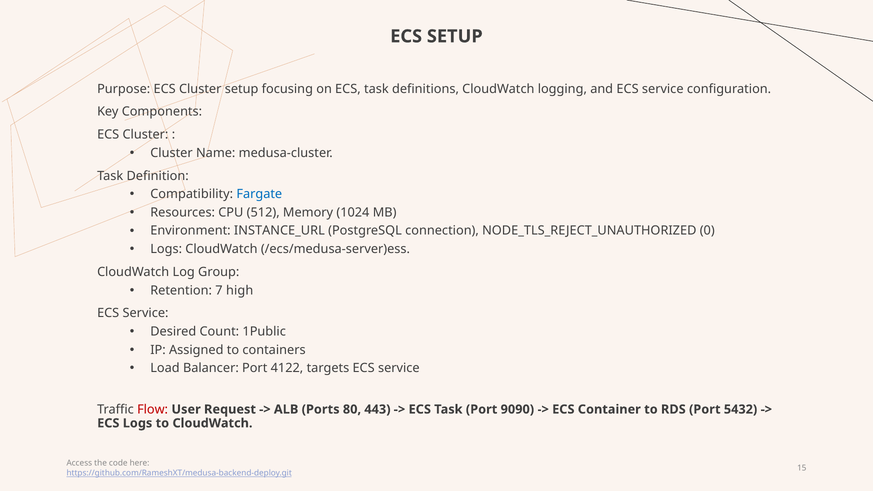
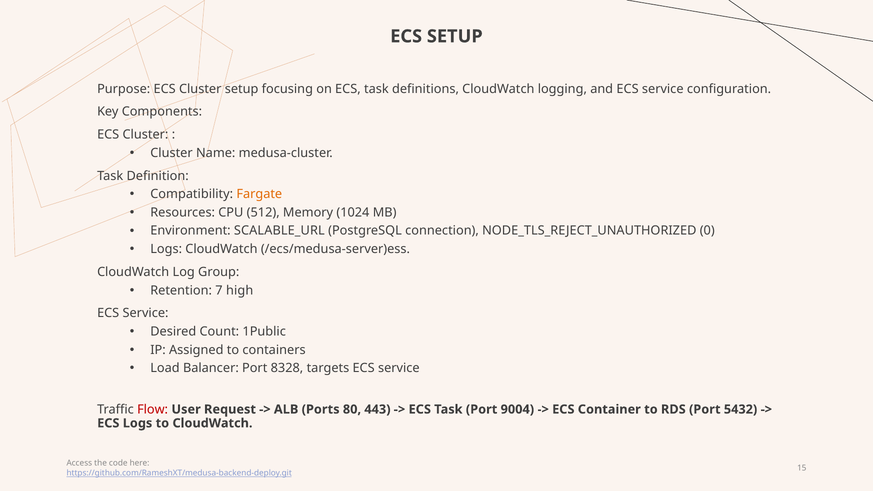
Fargate colour: blue -> orange
INSTANCE_URL: INSTANCE_URL -> SCALABLE_URL
4122: 4122 -> 8328
9090: 9090 -> 9004
